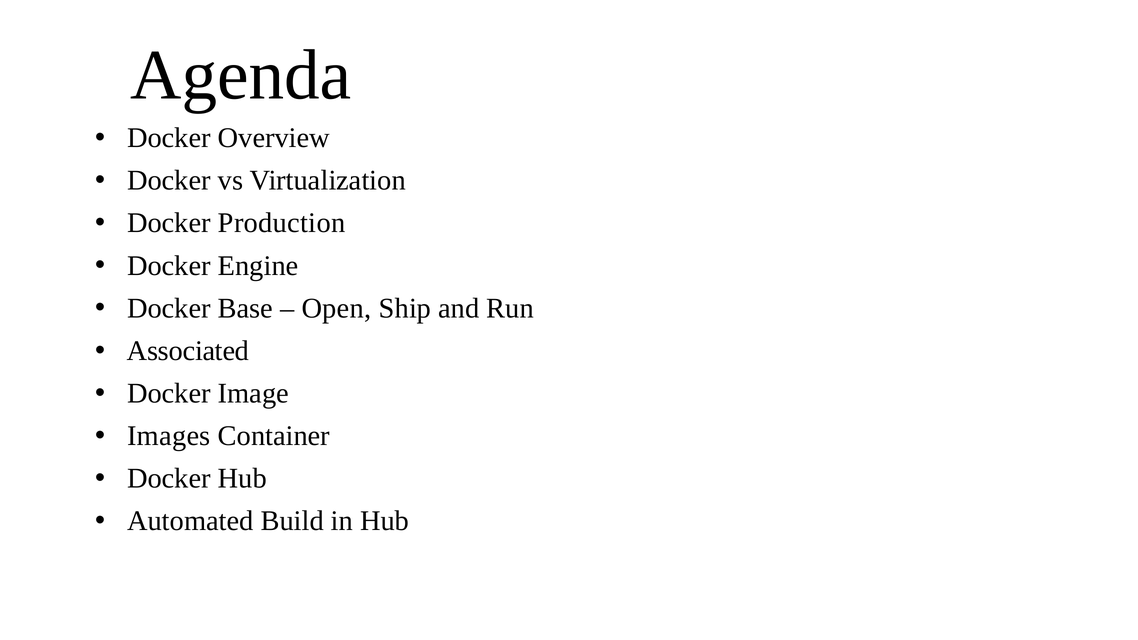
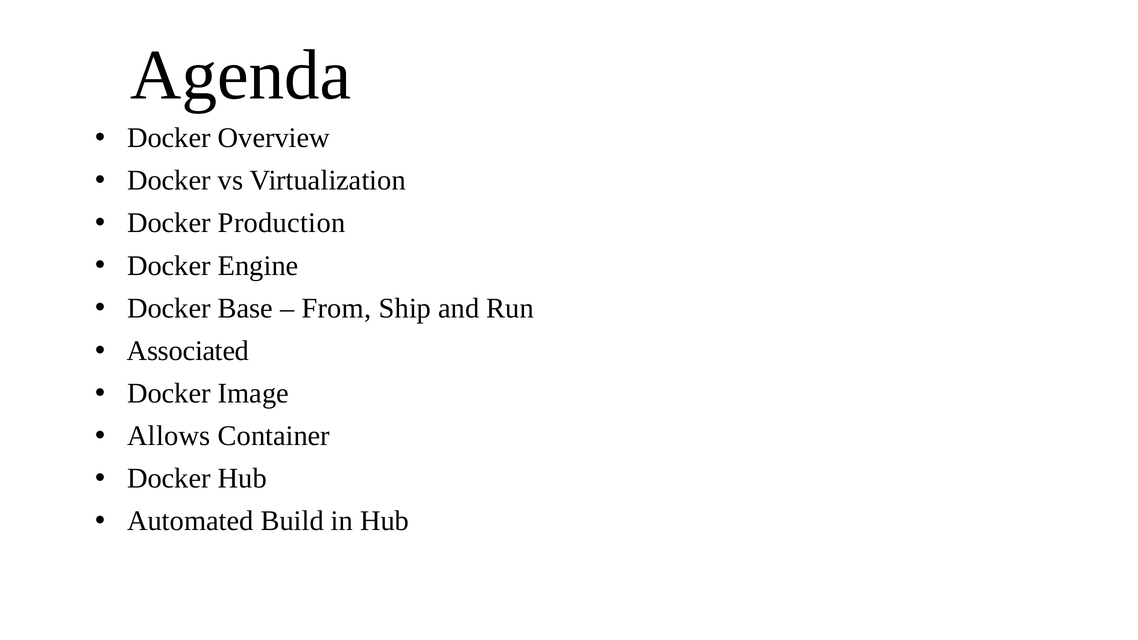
Open: Open -> From
Images: Images -> Allows
